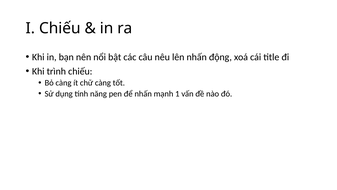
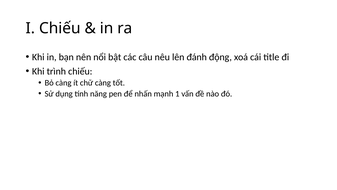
lên nhấn: nhấn -> đánh
